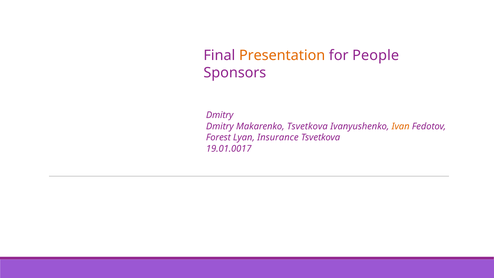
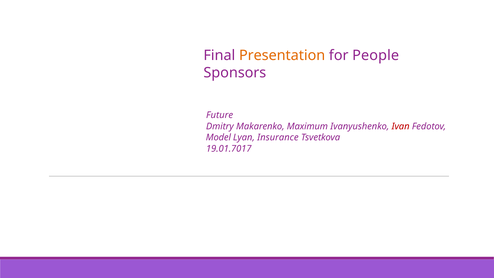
Dmitry at (220, 115): Dmitry -> Future
Makarenko Tsvetkova: Tsvetkova -> Maximum
Ivan colour: orange -> red
Forest: Forest -> Model
19.01.0017: 19.01.0017 -> 19.01.7017
